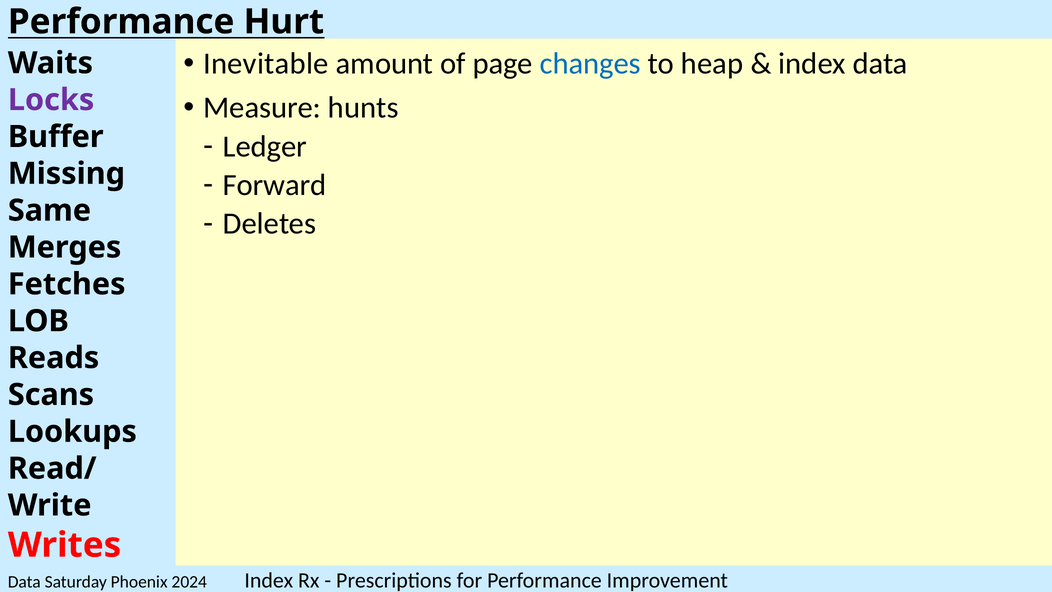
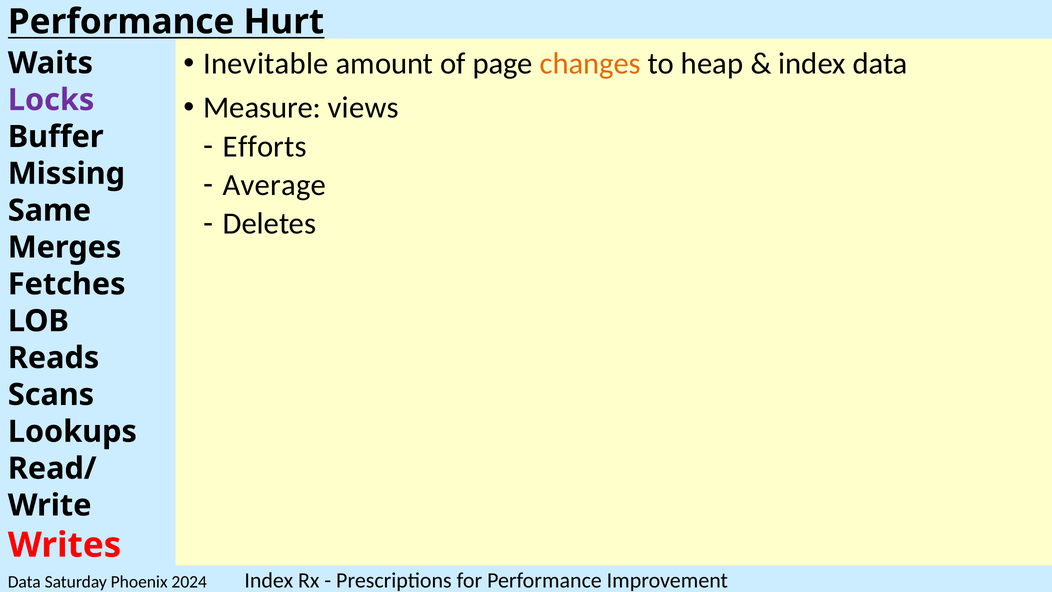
changes colour: blue -> orange
hunts: hunts -> views
Ledger: Ledger -> Efforts
Forward: Forward -> Average
